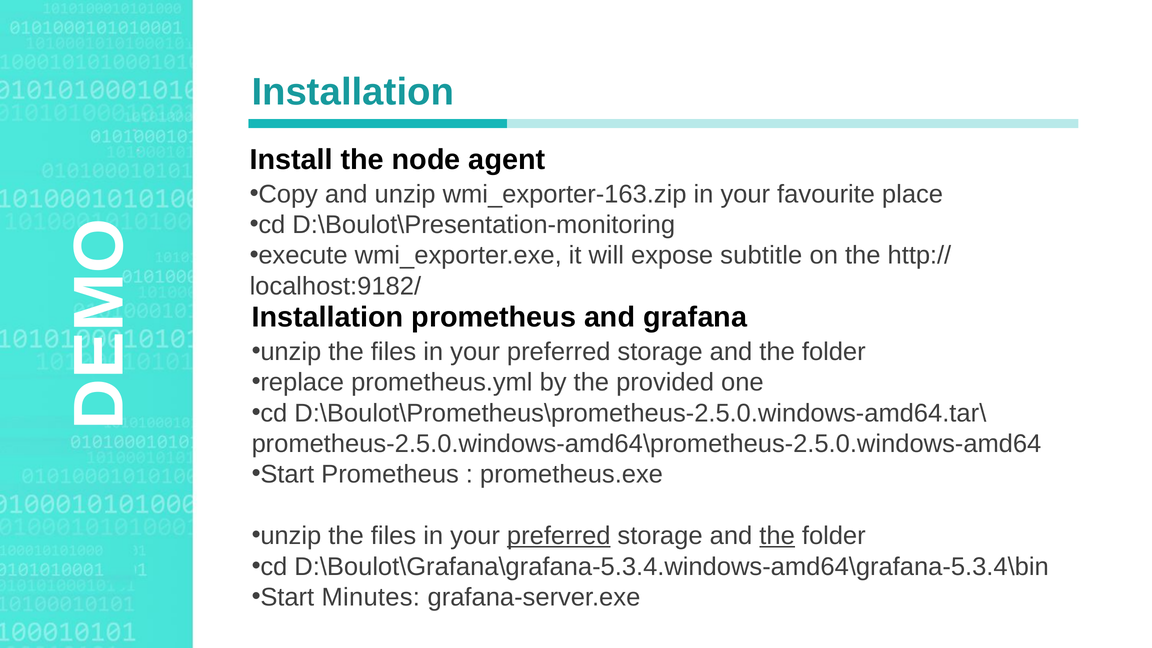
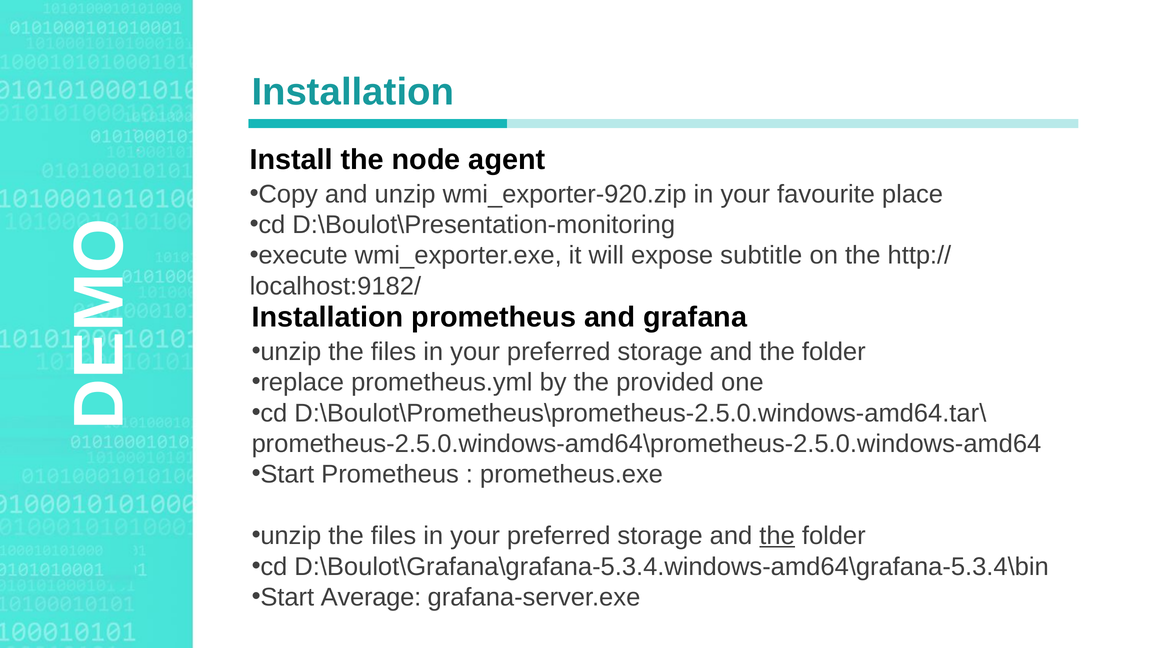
wmi_exporter-163.zip: wmi_exporter-163.zip -> wmi_exporter-920.zip
preferred at (559, 536) underline: present -> none
Minutes: Minutes -> Average
